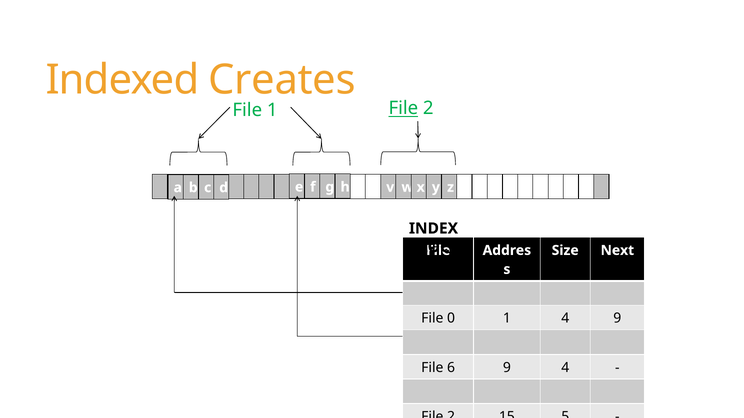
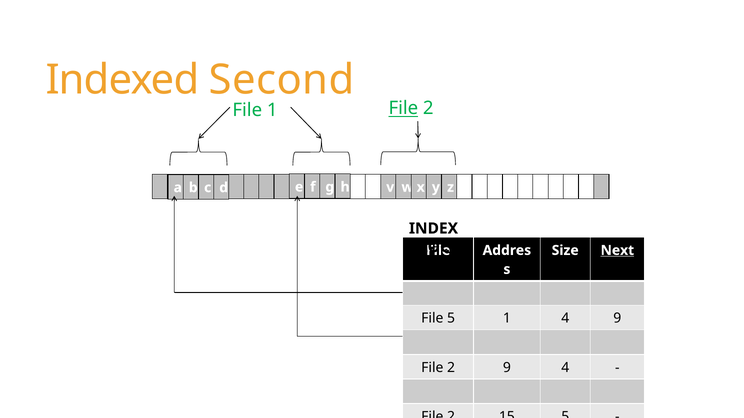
Creates: Creates -> Second
Next underline: none -> present
File 0: 0 -> 5
6 at (451, 368): 6 -> 2
